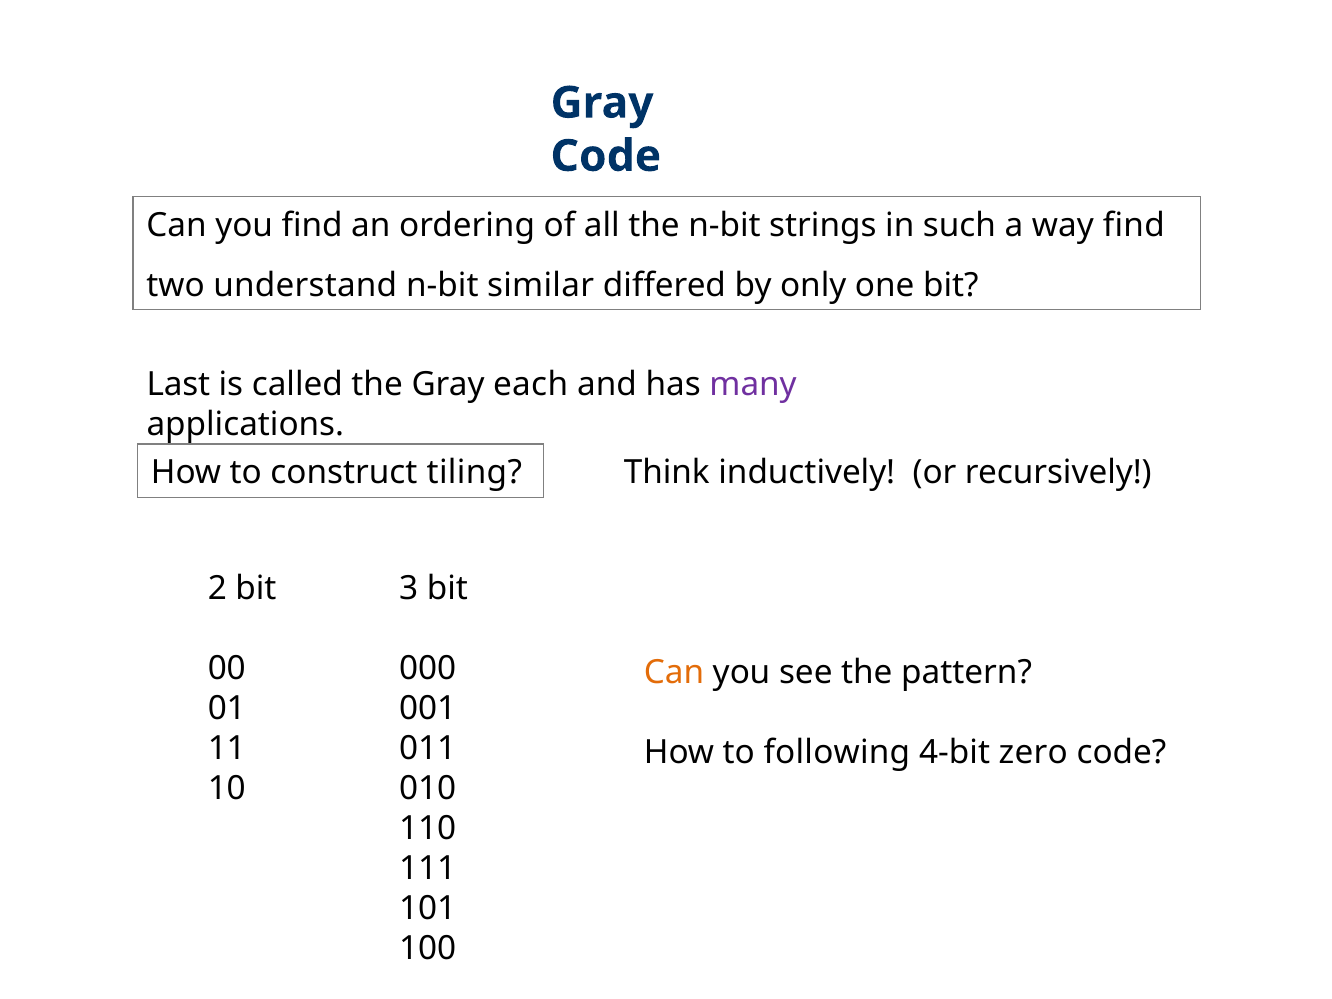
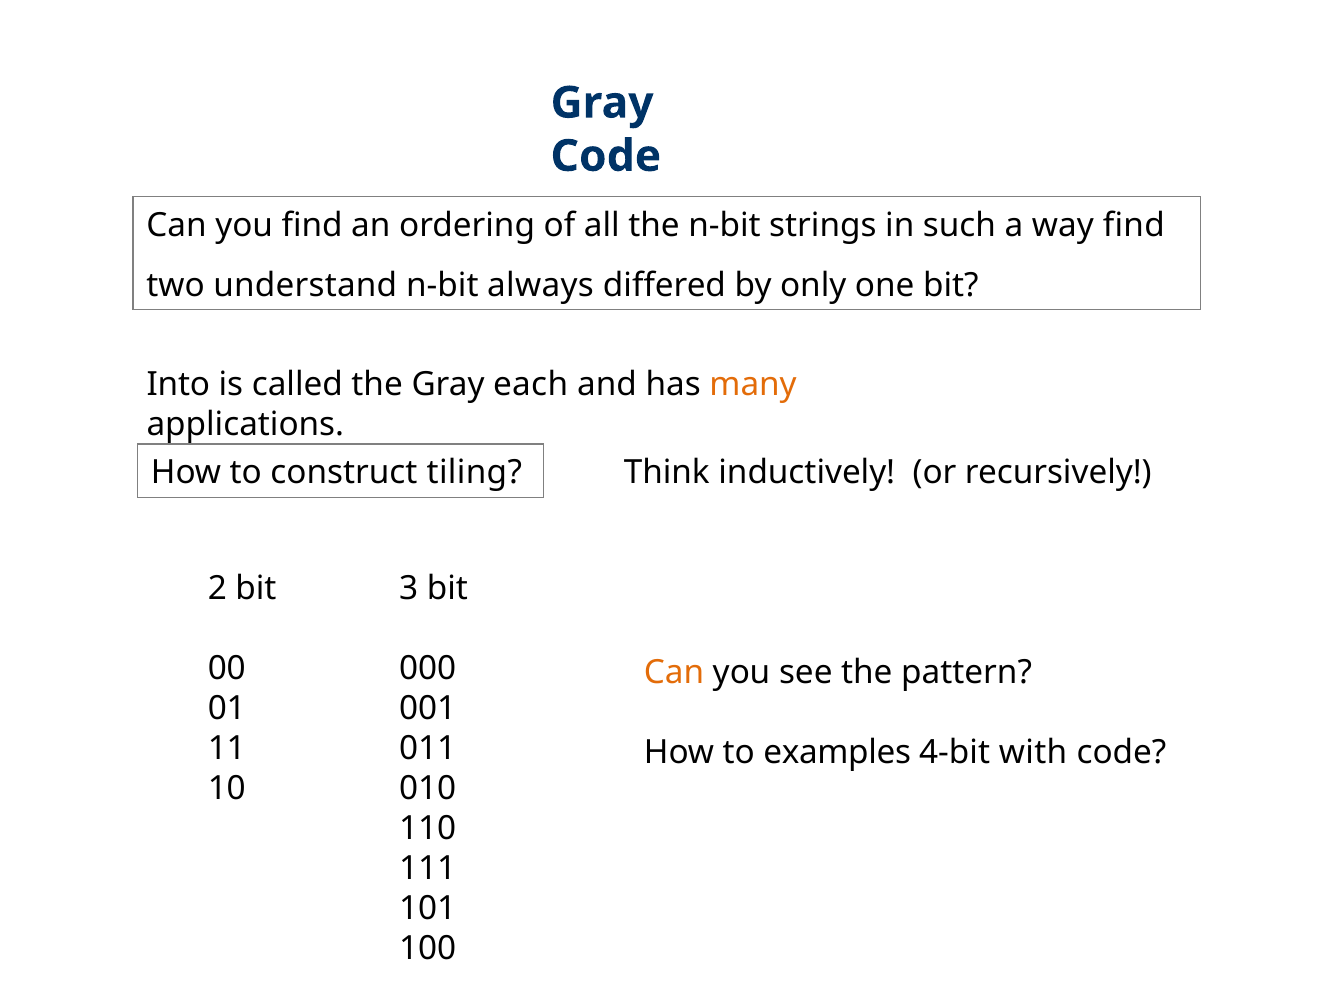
similar: similar -> always
Last: Last -> Into
many colour: purple -> orange
following: following -> examples
zero: zero -> with
